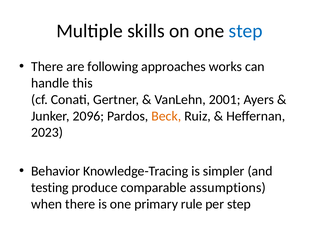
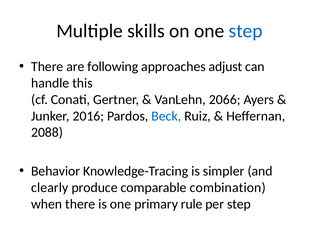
works: works -> adjust
2001: 2001 -> 2066
2096: 2096 -> 2016
Beck colour: orange -> blue
2023: 2023 -> 2088
testing: testing -> clearly
assumptions: assumptions -> combination
